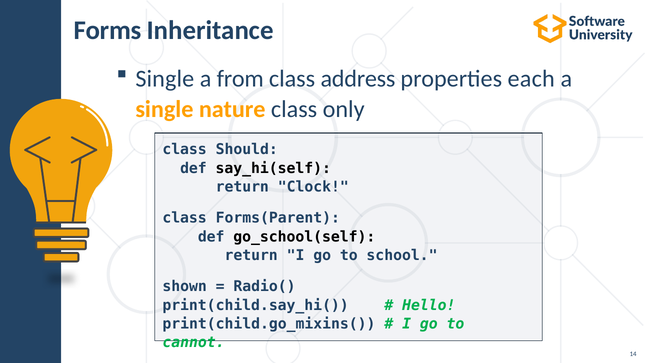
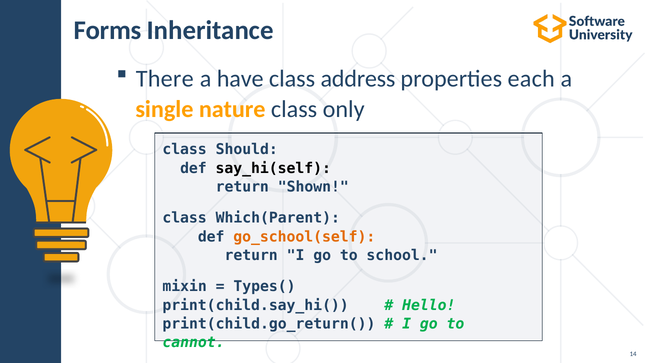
Single at (165, 79): Single -> There
from: from -> have
Clock: Clock -> Shown
Forms(Parent: Forms(Parent -> Which(Parent
go_school(self colour: black -> orange
shown: shown -> mixin
Radio(: Radio( -> Types(
print(child.go_mixins(: print(child.go_mixins( -> print(child.go_return(
